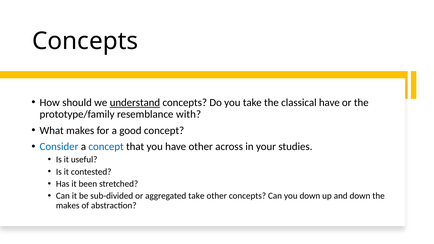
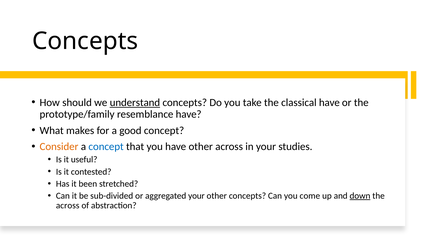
resemblance with: with -> have
Consider colour: blue -> orange
aggregated take: take -> your
you down: down -> come
down at (360, 196) underline: none -> present
makes at (68, 206): makes -> across
